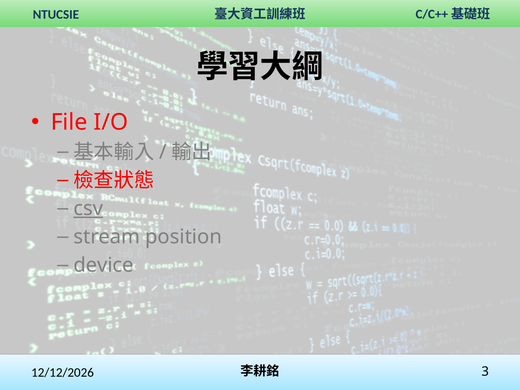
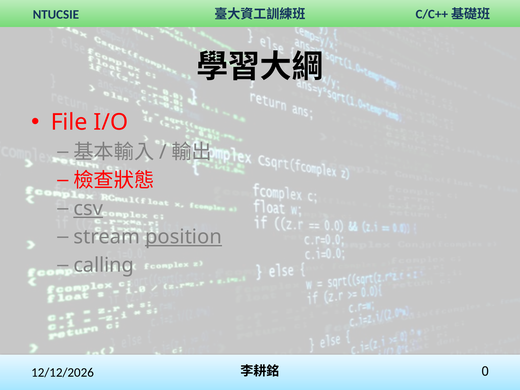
position underline: none -> present
device: device -> calling
3: 3 -> 0
